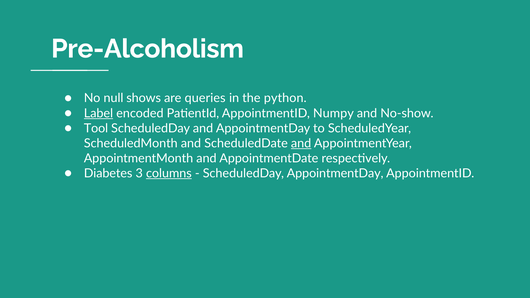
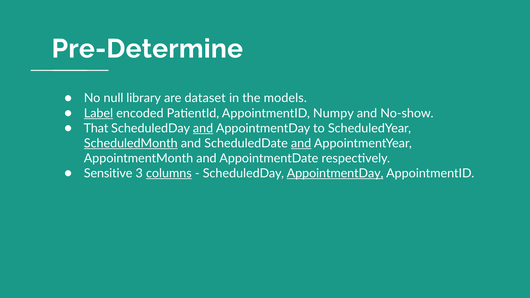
Pre-Alcoholism: Pre-Alcoholism -> Pre-Determine
shows: shows -> library
queries: queries -> dataset
python: python -> models
Tool: Tool -> That
and at (203, 128) underline: none -> present
ScheduledMonth underline: none -> present
Diabetes: Diabetes -> Sensitive
AppointmentDay at (335, 173) underline: none -> present
